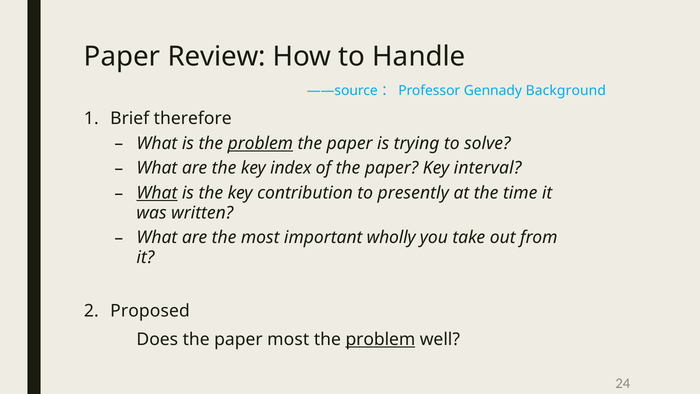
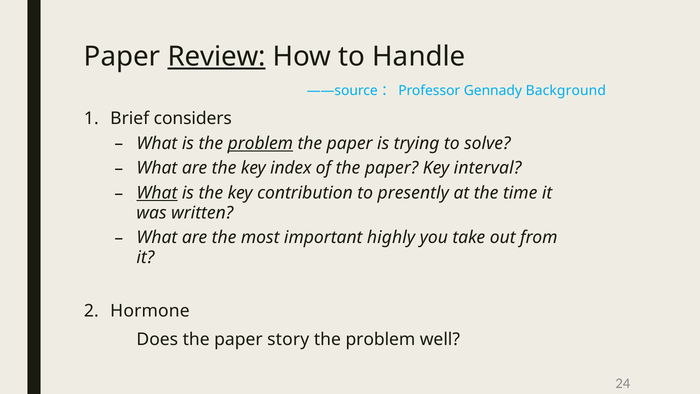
Review underline: none -> present
therefore: therefore -> considers
wholly: wholly -> highly
Proposed: Proposed -> Hormone
paper most: most -> story
problem at (380, 339) underline: present -> none
